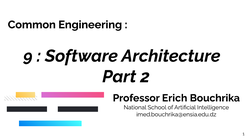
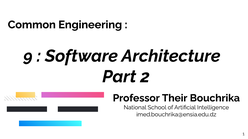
Erich: Erich -> Their
